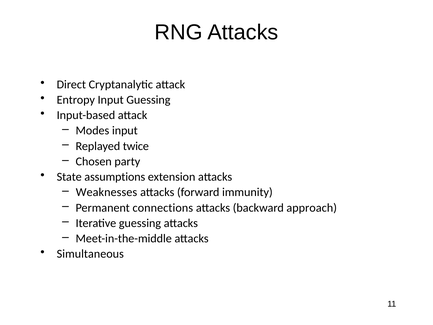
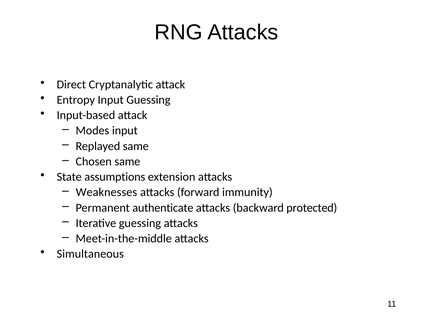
Replayed twice: twice -> same
Chosen party: party -> same
connections: connections -> authenticate
approach: approach -> protected
